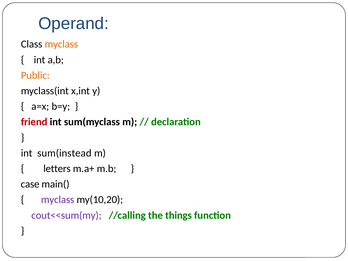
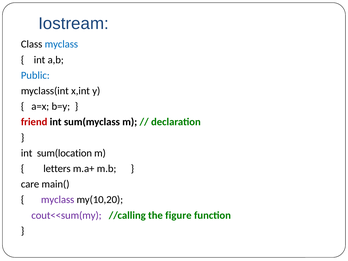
Operand: Operand -> Iostream
myclass at (61, 44) colour: orange -> blue
Public colour: orange -> blue
sum(instead: sum(instead -> sum(location
case: case -> care
things: things -> figure
